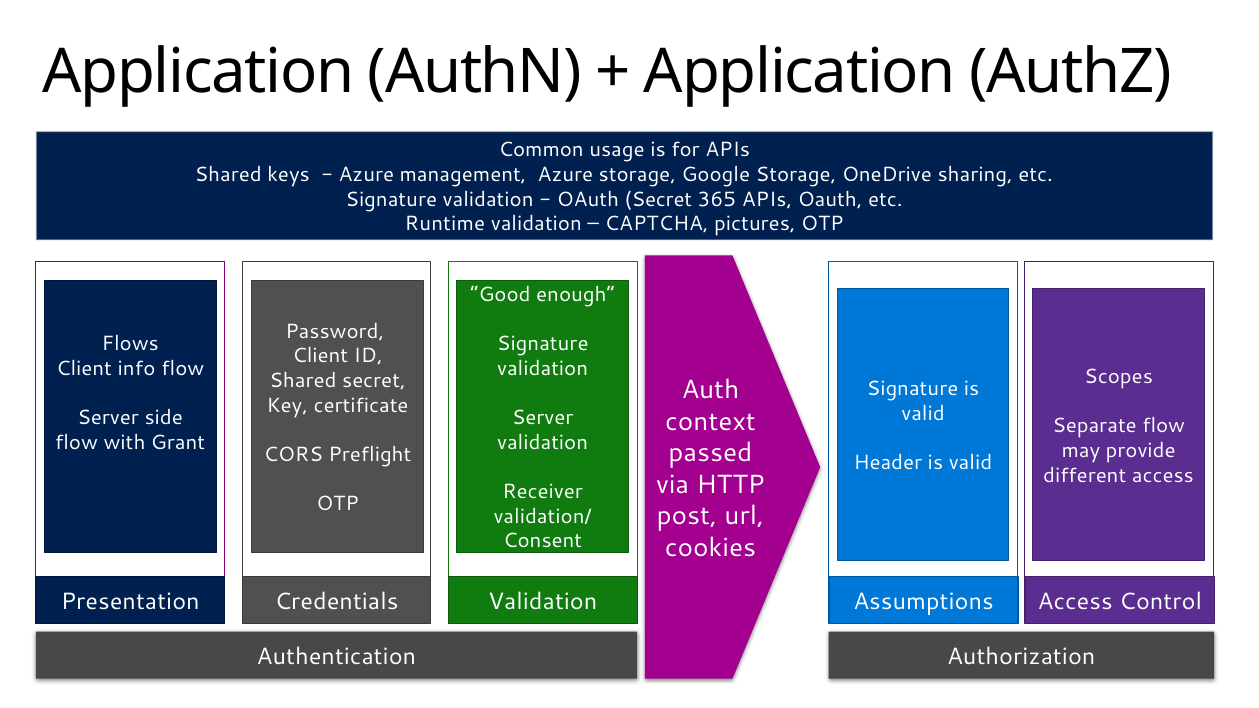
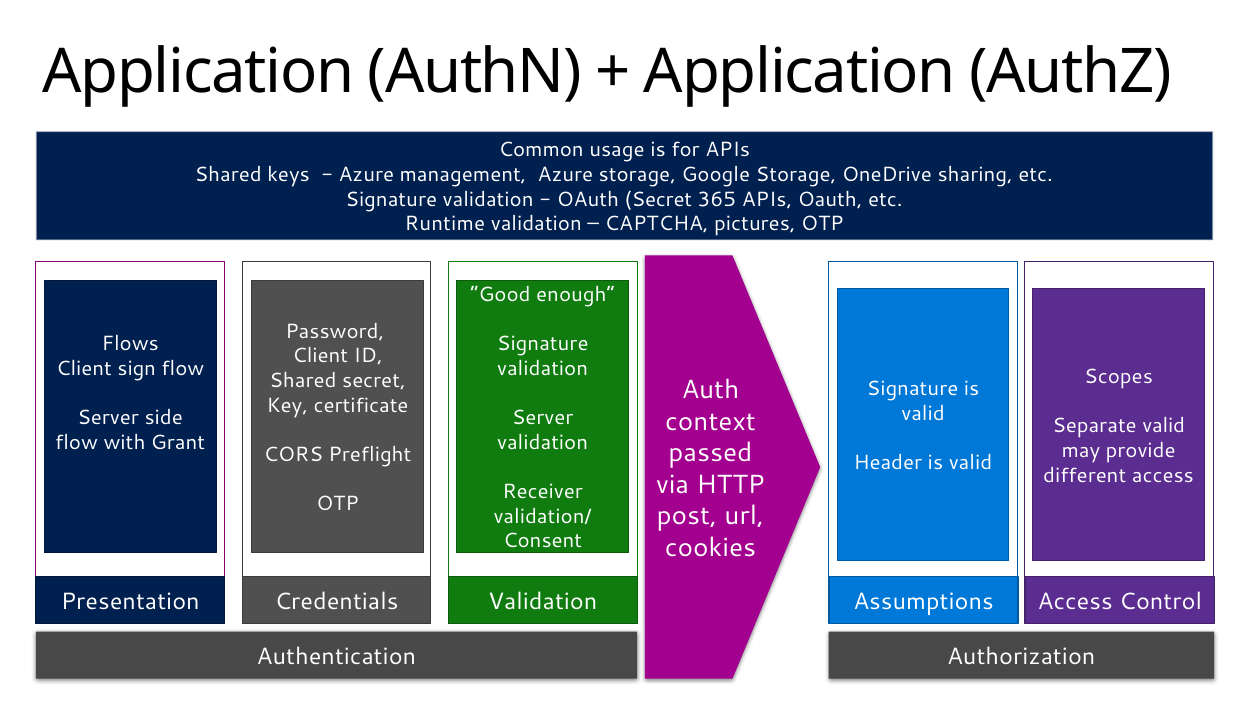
info: info -> sign
Separate flow: flow -> valid
